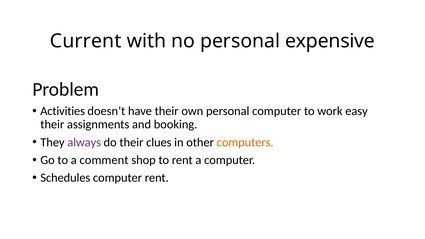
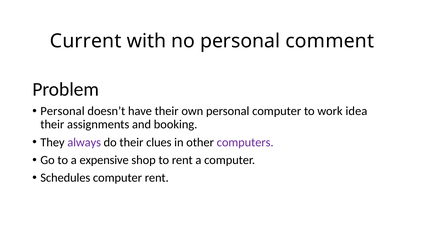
expensive: expensive -> comment
Activities at (63, 111): Activities -> Personal
easy: easy -> idea
computers colour: orange -> purple
comment: comment -> expensive
